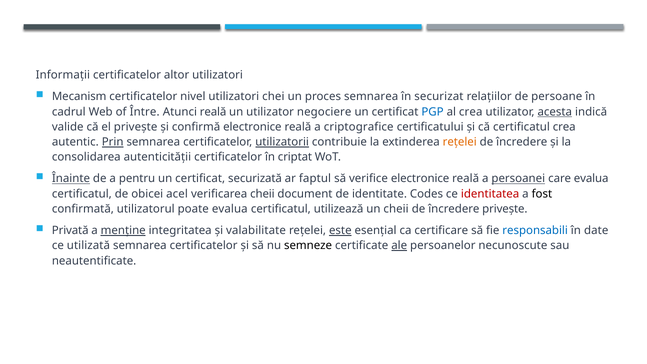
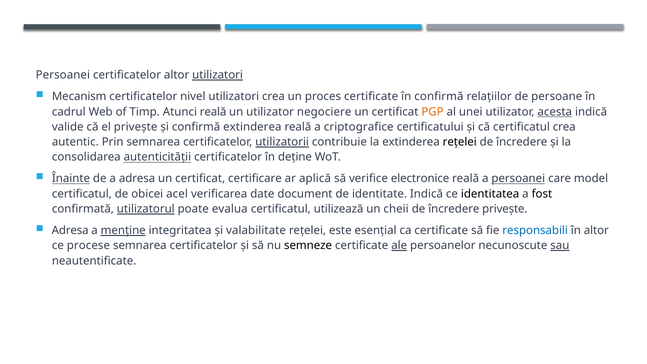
Informații at (63, 75): Informații -> Persoanei
utilizatori at (218, 75) underline: none -> present
utilizatori chei: chei -> crea
proces semnarea: semnarea -> certificate
în securizat: securizat -> confirmă
Între: Între -> Timp
PGP colour: blue -> orange
al crea: crea -> unei
confirmă electronice: electronice -> extinderea
Prin underline: present -> none
rețelei at (460, 142) colour: orange -> black
autenticității underline: none -> present
criptat: criptat -> deține
a pentru: pentru -> adresa
securizată: securizată -> certificare
faptul: faptul -> aplică
care evalua: evalua -> model
verificarea cheii: cheii -> date
identitate Codes: Codes -> Indică
identitatea colour: red -> black
utilizatorul underline: none -> present
Privată at (70, 230): Privată -> Adresa
este underline: present -> none
ca certificare: certificare -> certificate
în date: date -> altor
utilizată: utilizată -> procese
sau underline: none -> present
